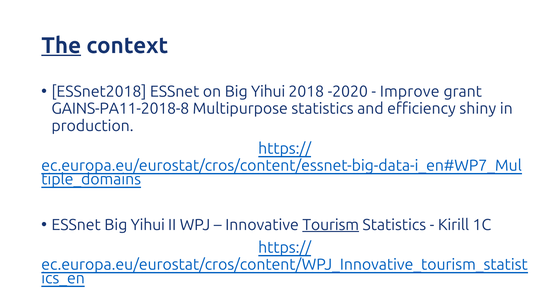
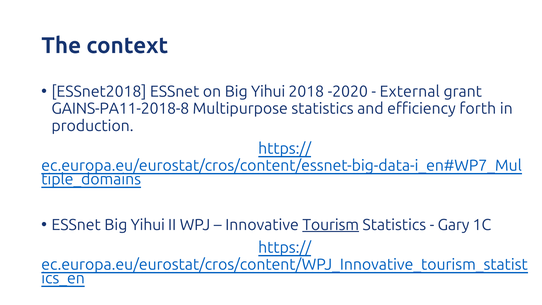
The underline: present -> none
Improve: Improve -> External
shiny: shiny -> forth
Kirill: Kirill -> Gary
